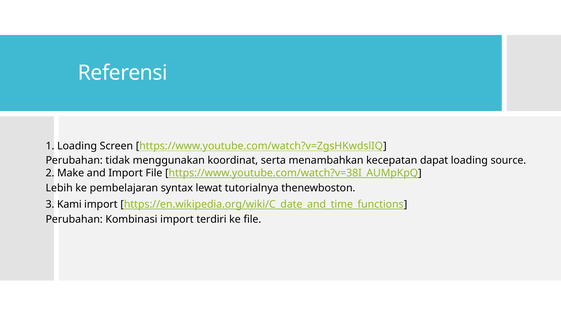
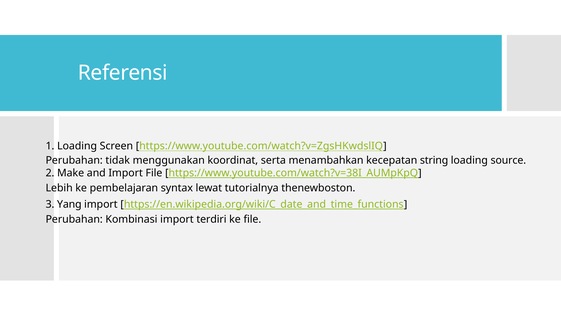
dapat: dapat -> string
Kami: Kami -> Yang
